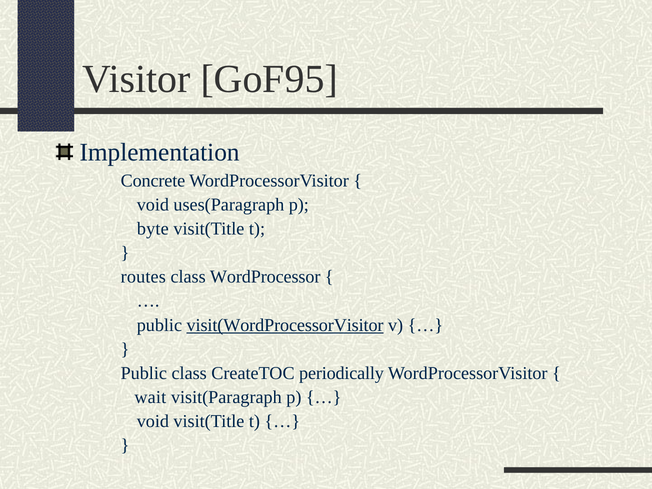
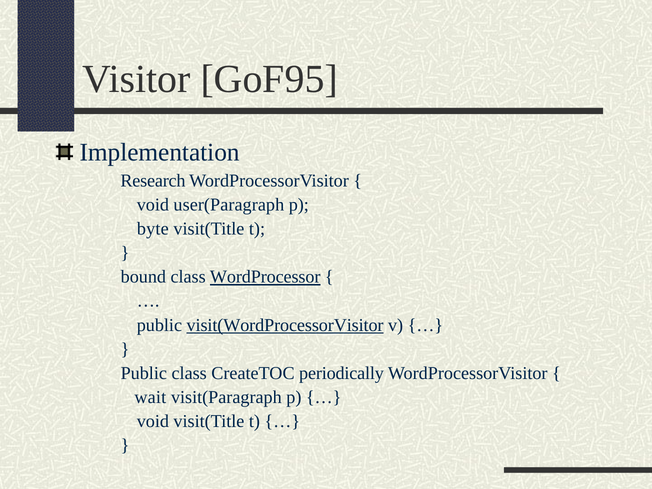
Concrete: Concrete -> Research
uses(Paragraph: uses(Paragraph -> user(Paragraph
routes: routes -> bound
WordProcessor underline: none -> present
